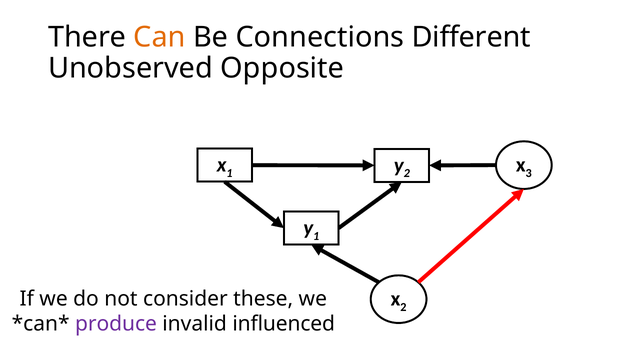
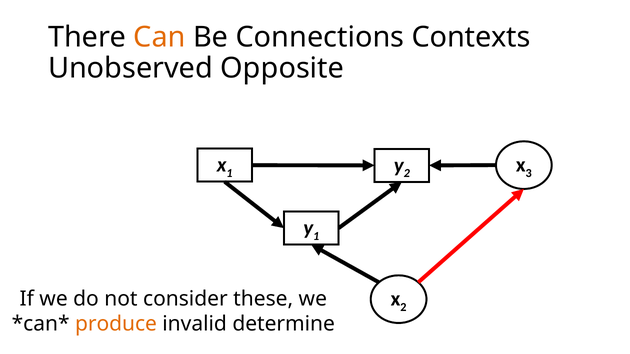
Different: Different -> Contexts
produce colour: purple -> orange
influenced: influenced -> determine
